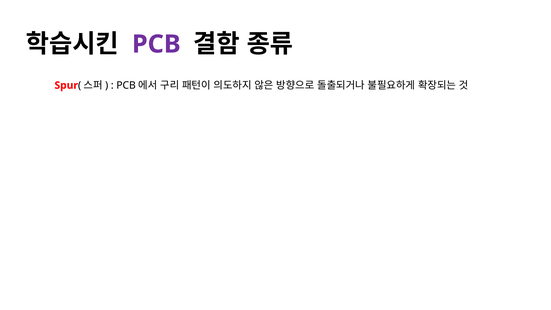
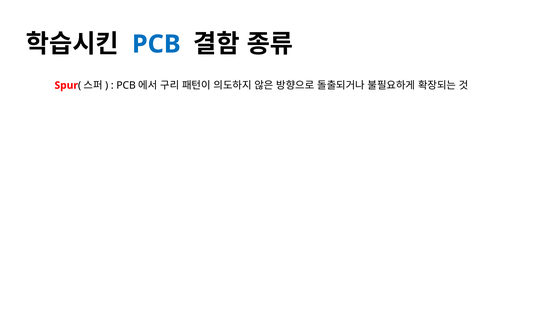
PCB colour: purple -> blue
